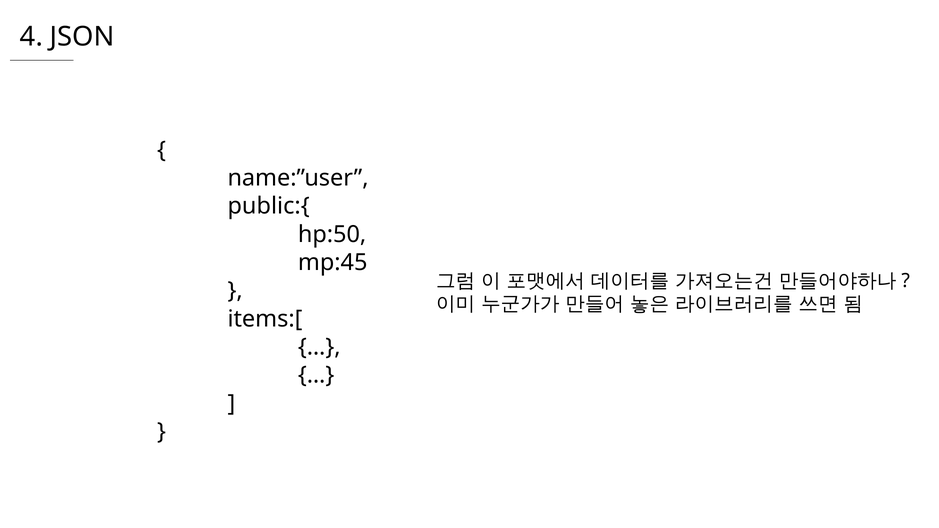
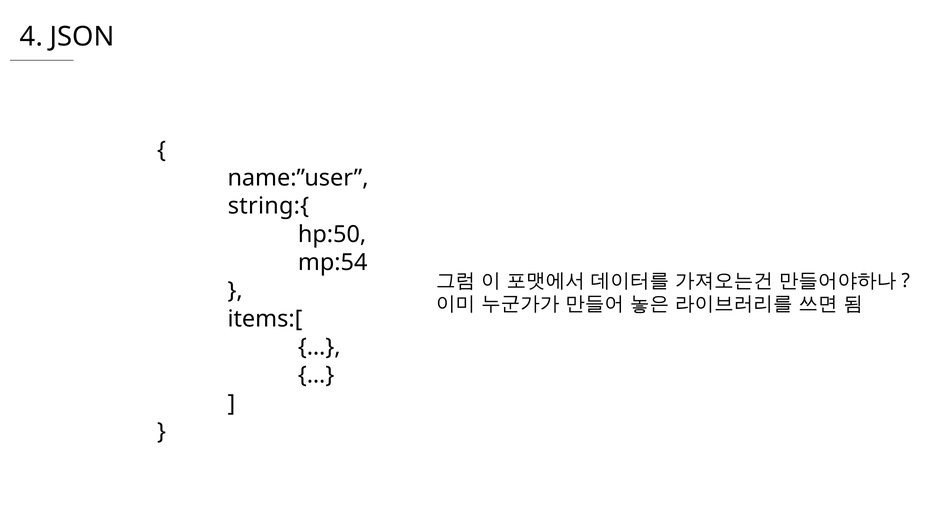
public:{: public:{ -> string:{
mp:45: mp:45 -> mp:54
